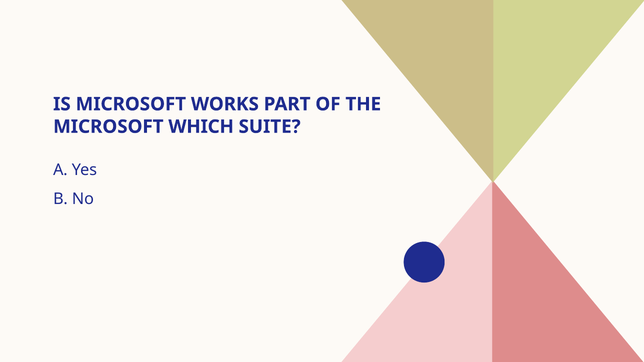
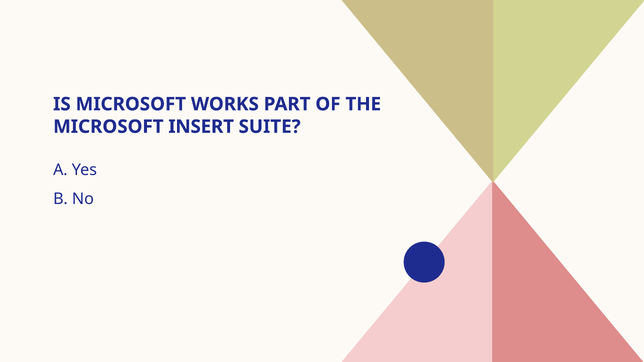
WHICH: WHICH -> INSERT
